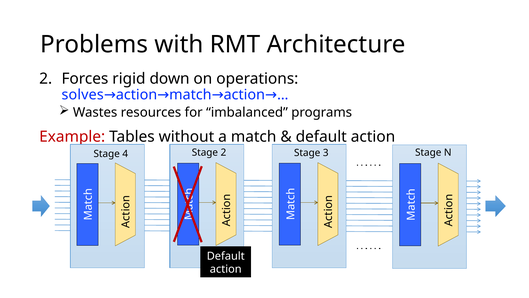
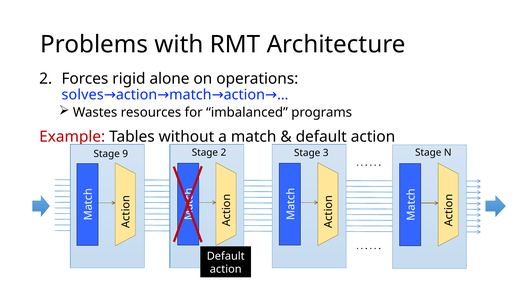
down: down -> alone
4: 4 -> 9
